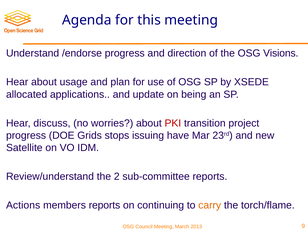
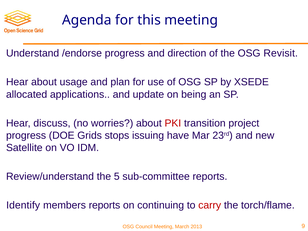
Visions: Visions -> Revisit
2: 2 -> 5
Actions: Actions -> Identify
carry colour: orange -> red
